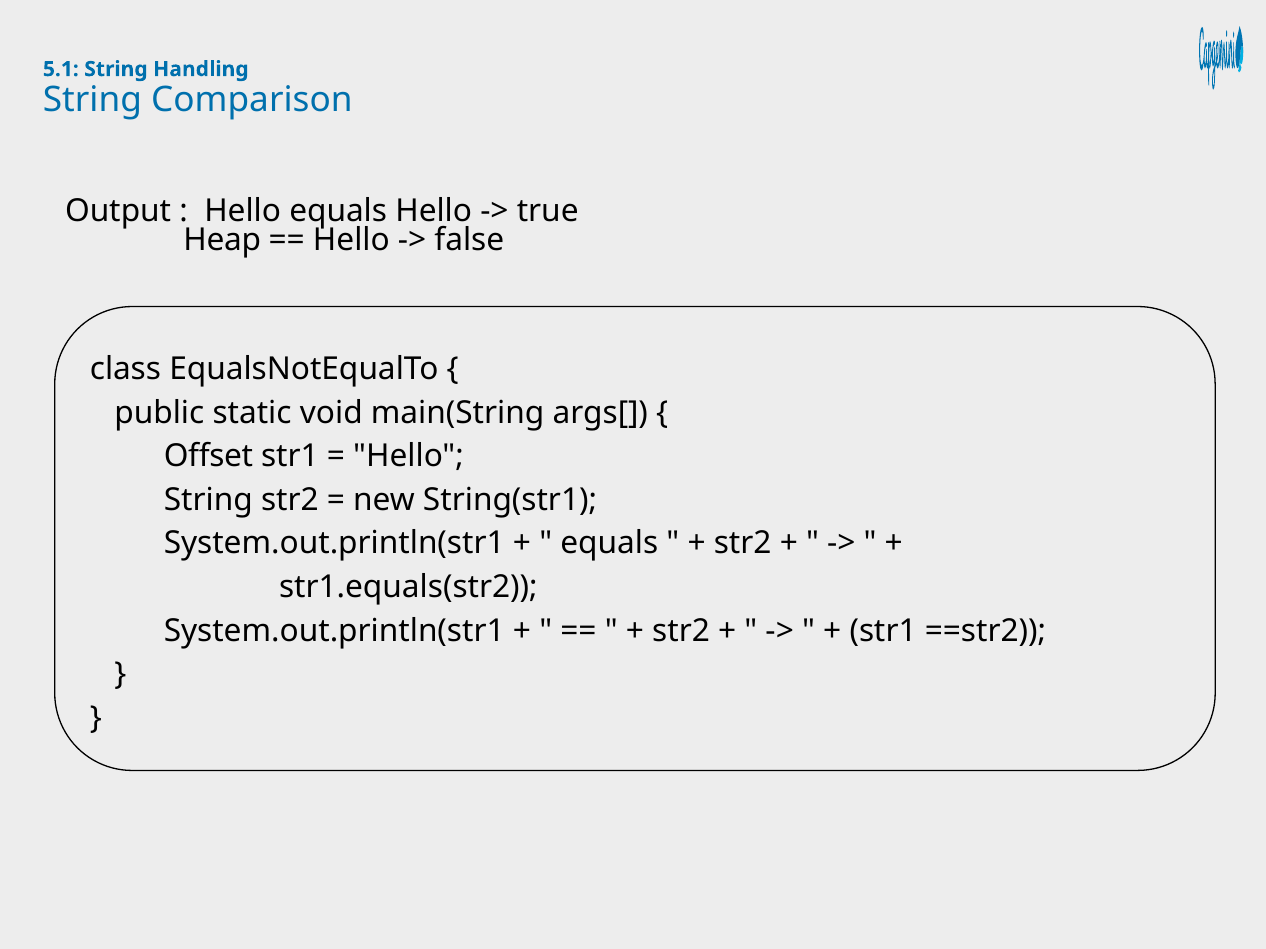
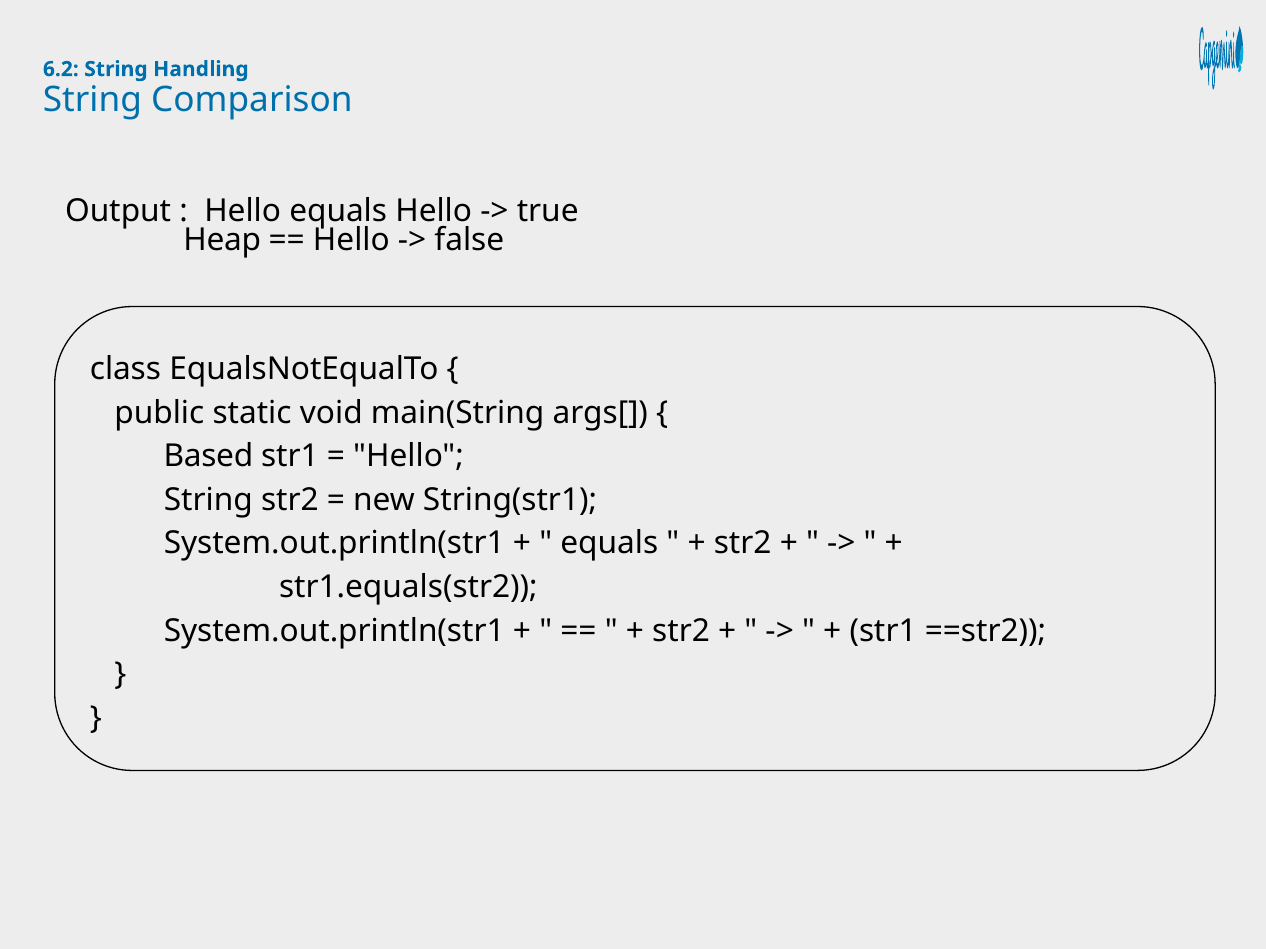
5.1: 5.1 -> 6.2
Offset: Offset -> Based
